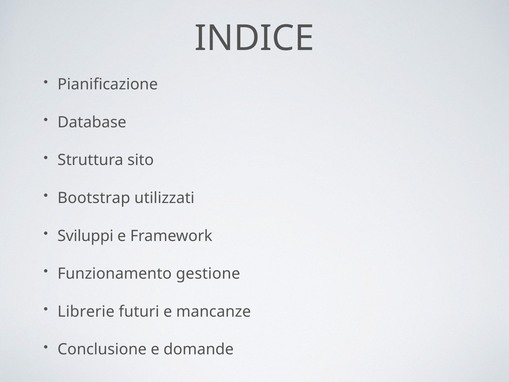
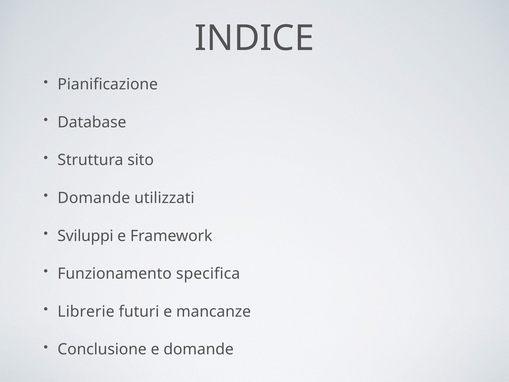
Bootstrap at (94, 198): Bootstrap -> Domande
gestione: gestione -> specifica
